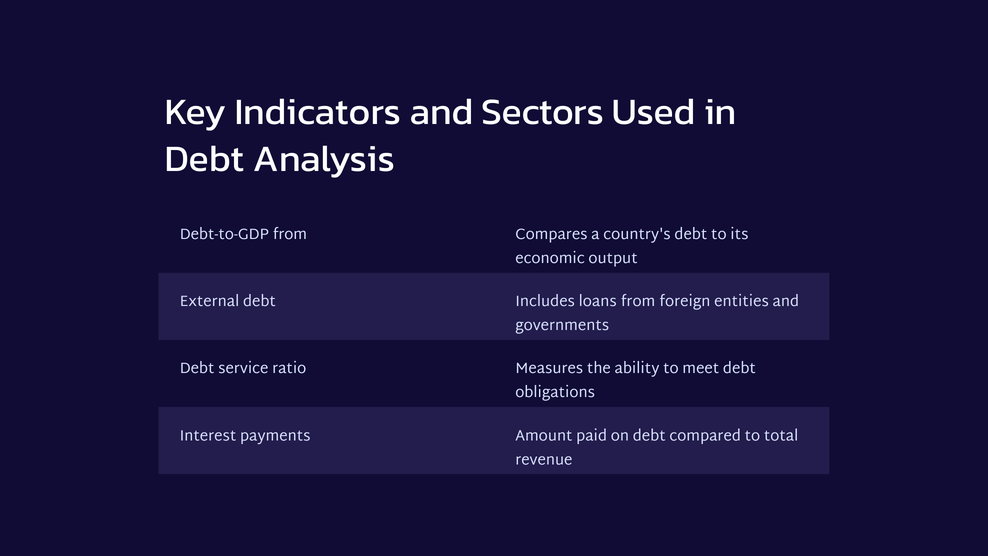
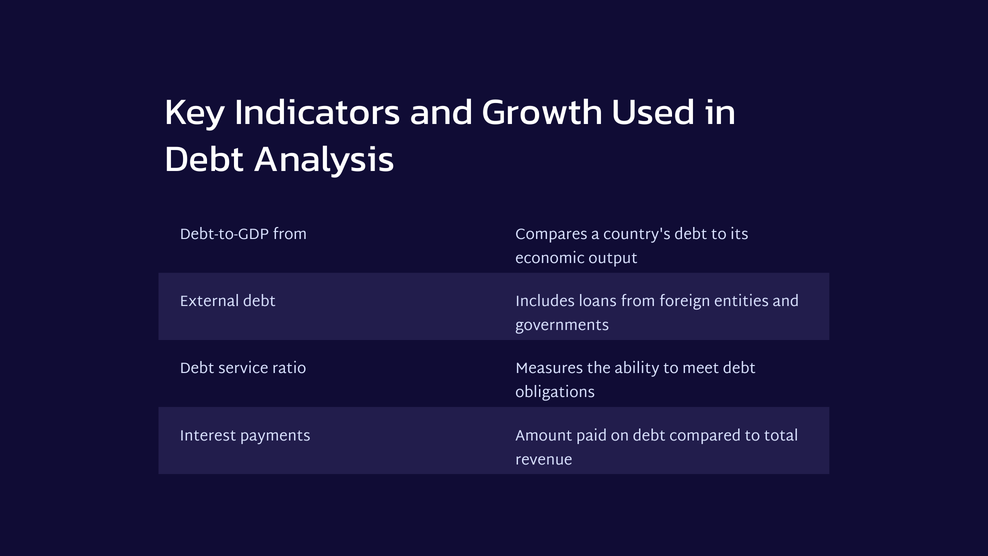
Sectors: Sectors -> Growth
